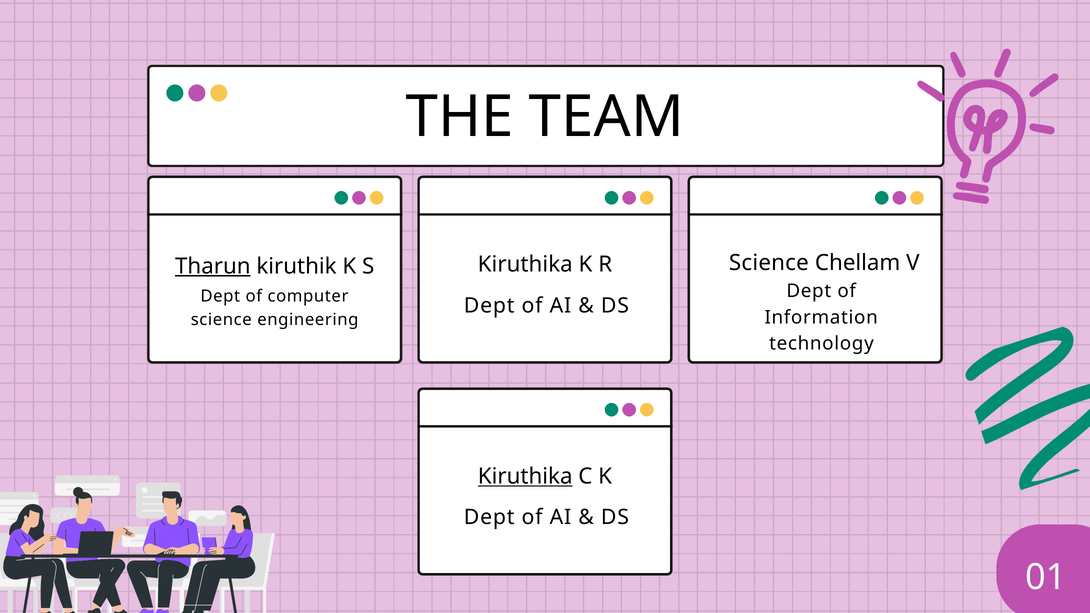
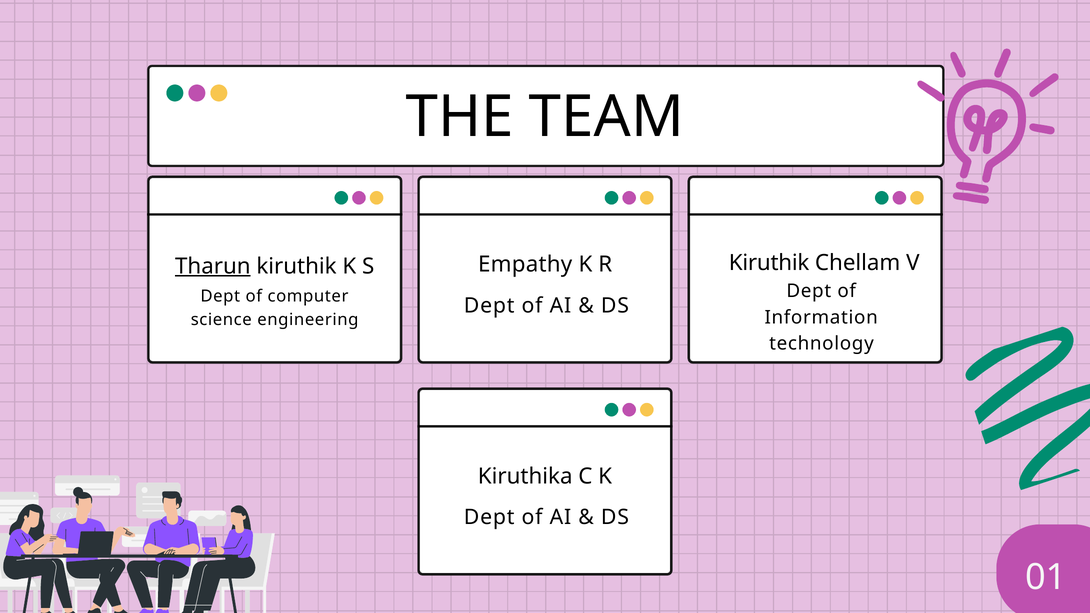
S Kiruthika: Kiruthika -> Empathy
R Science: Science -> Kiruthik
Kiruthika at (525, 476) underline: present -> none
